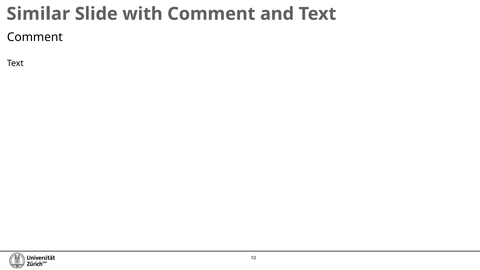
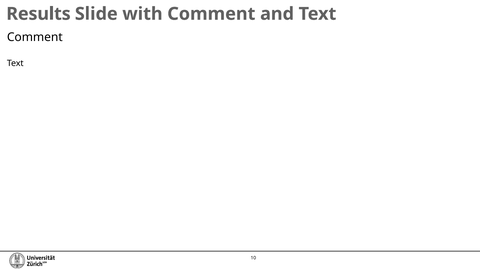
Similar: Similar -> Results
